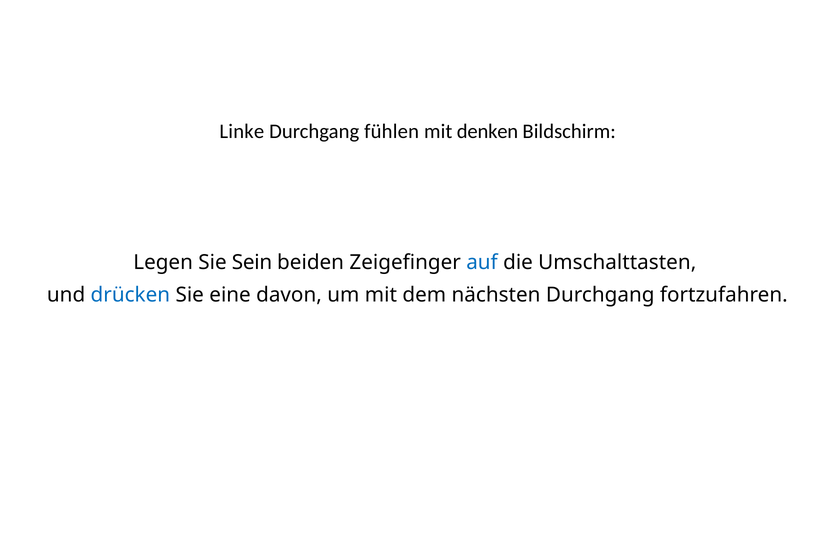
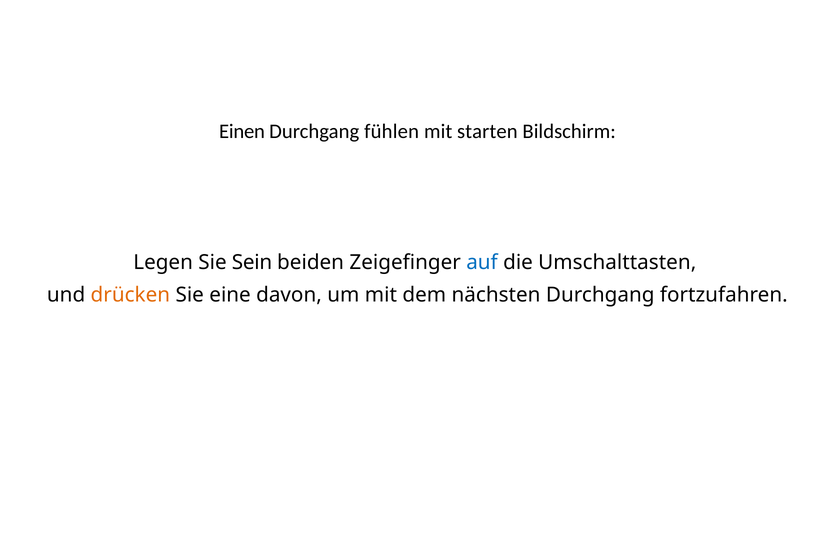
Linke: Linke -> Einen
denken: denken -> starten
drücken colour: blue -> orange
